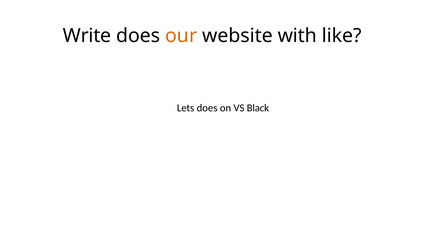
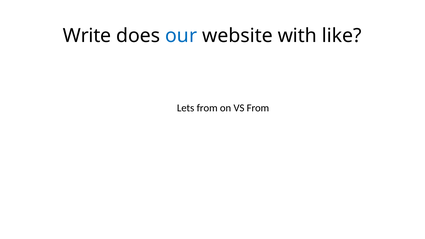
our colour: orange -> blue
Lets does: does -> from
VS Black: Black -> From
